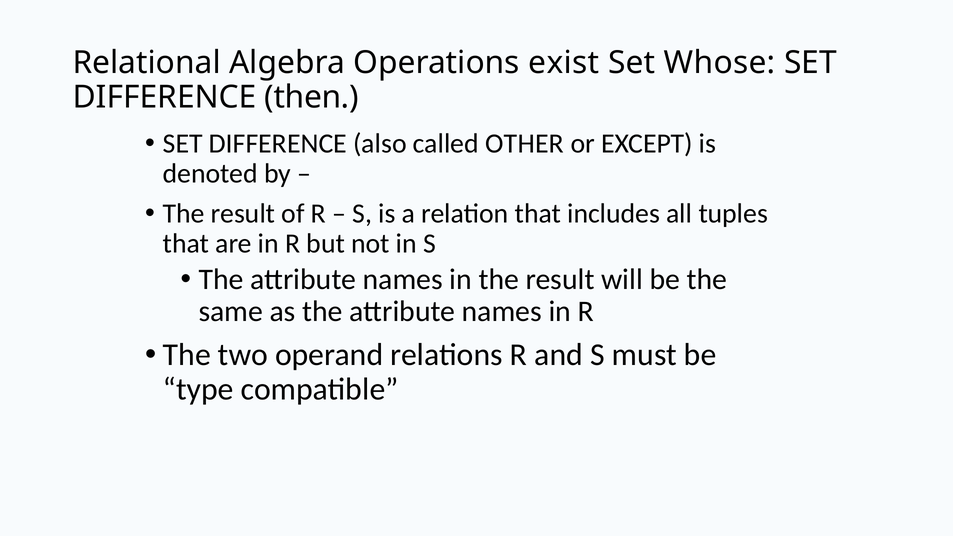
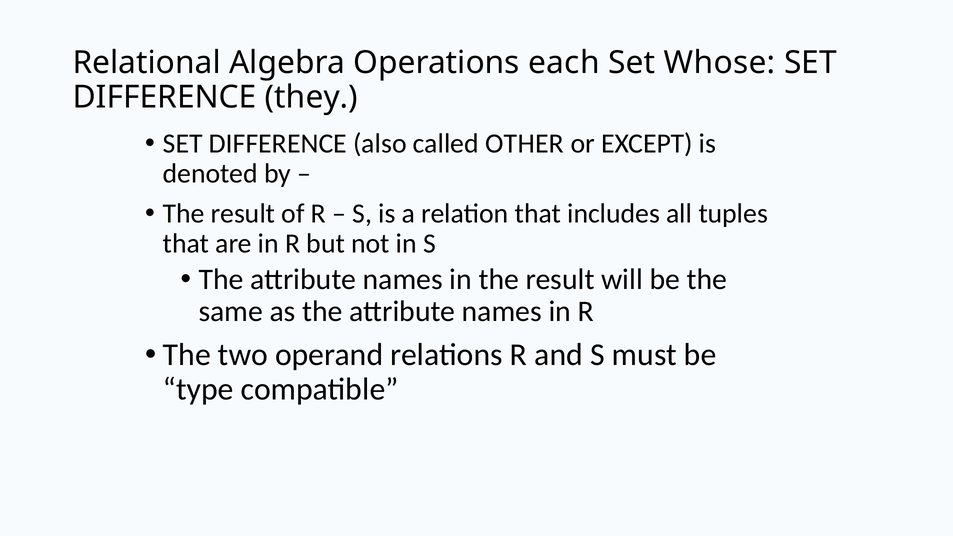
exist: exist -> each
then: then -> they
